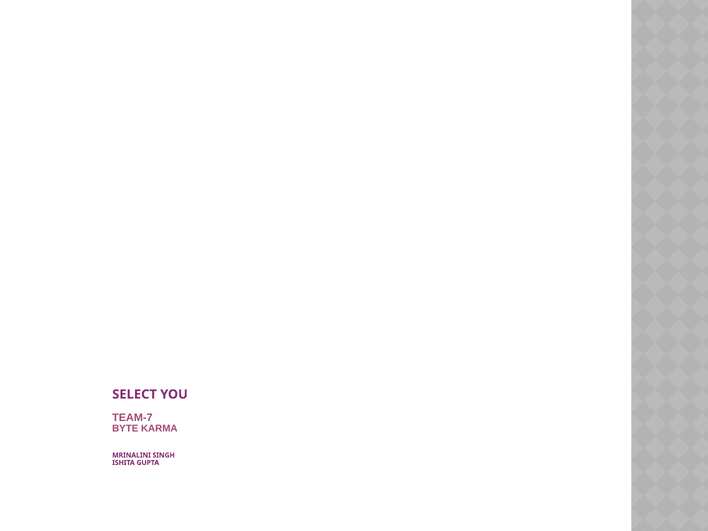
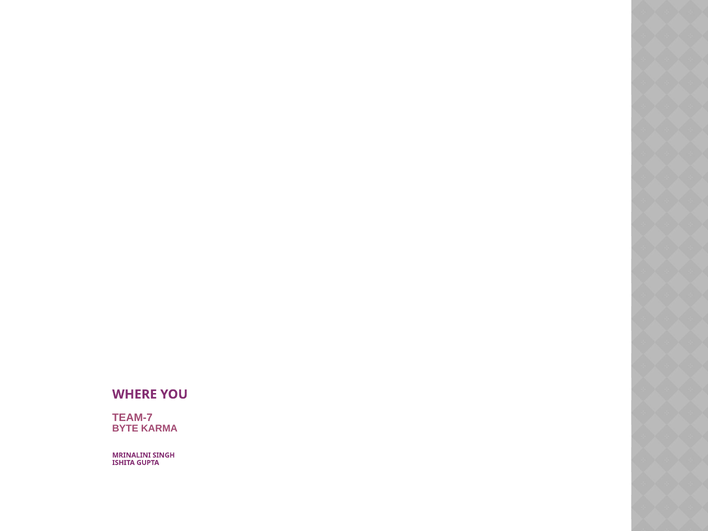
SELECT: SELECT -> WHERE
